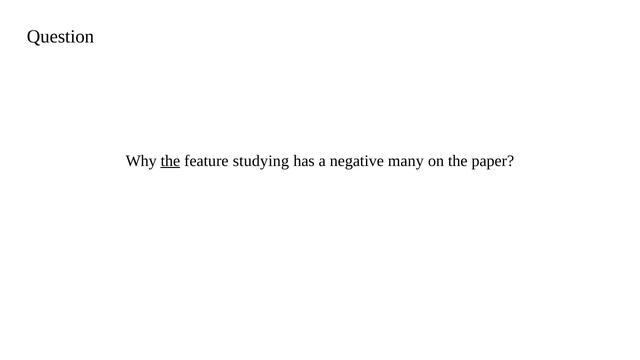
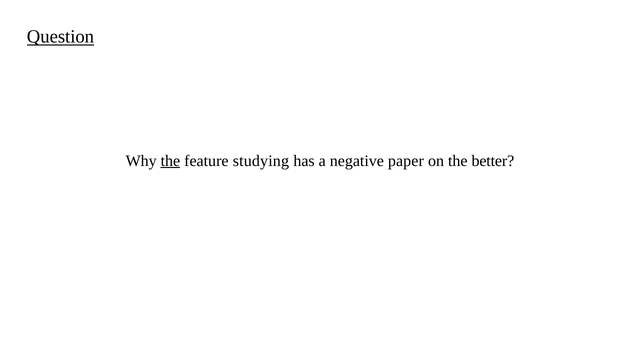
Question underline: none -> present
many: many -> paper
paper: paper -> better
